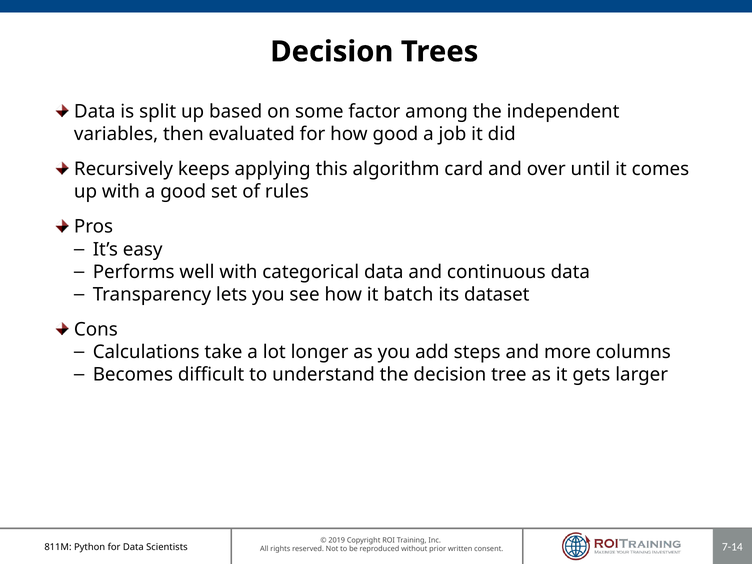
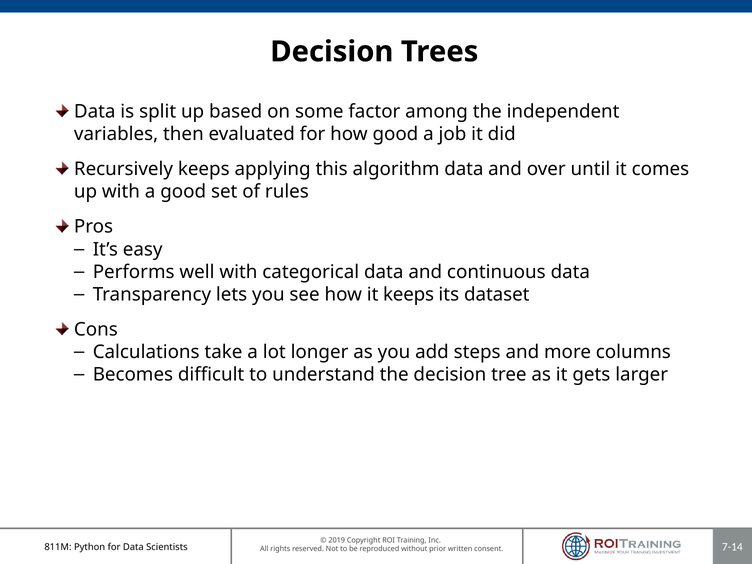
algorithm card: card -> data
it batch: batch -> keeps
